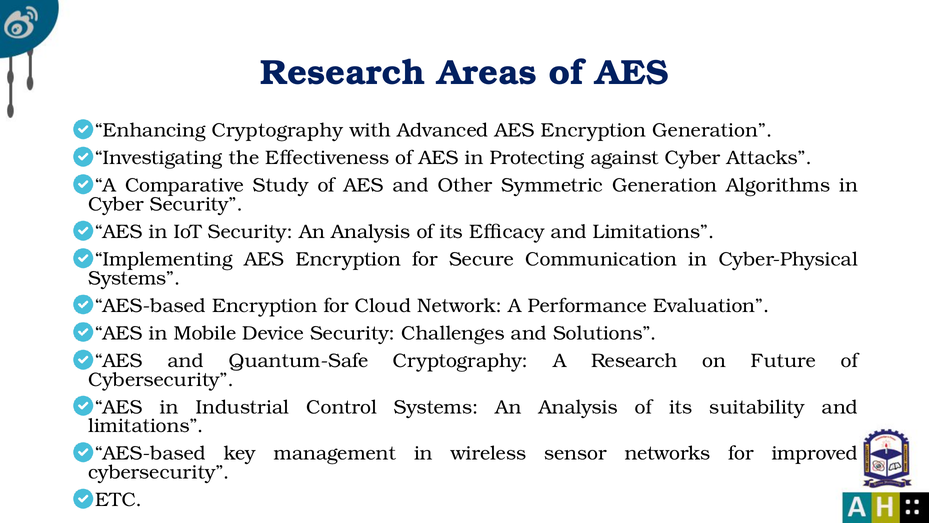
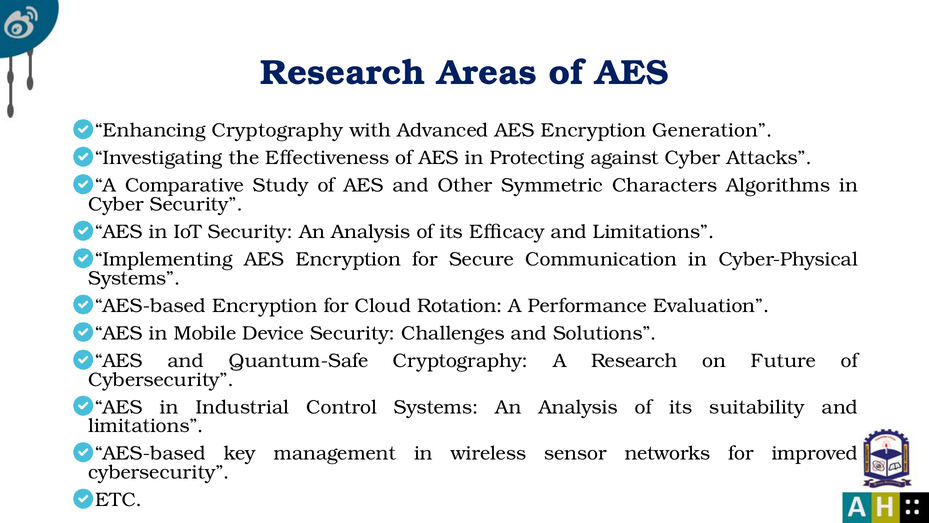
Symmetric Generation: Generation -> Characters
Network: Network -> Rotation
